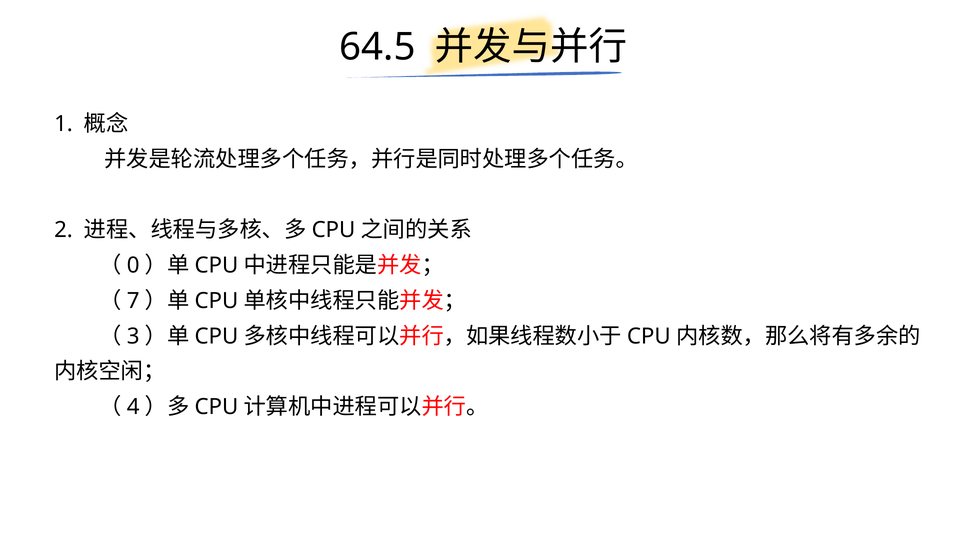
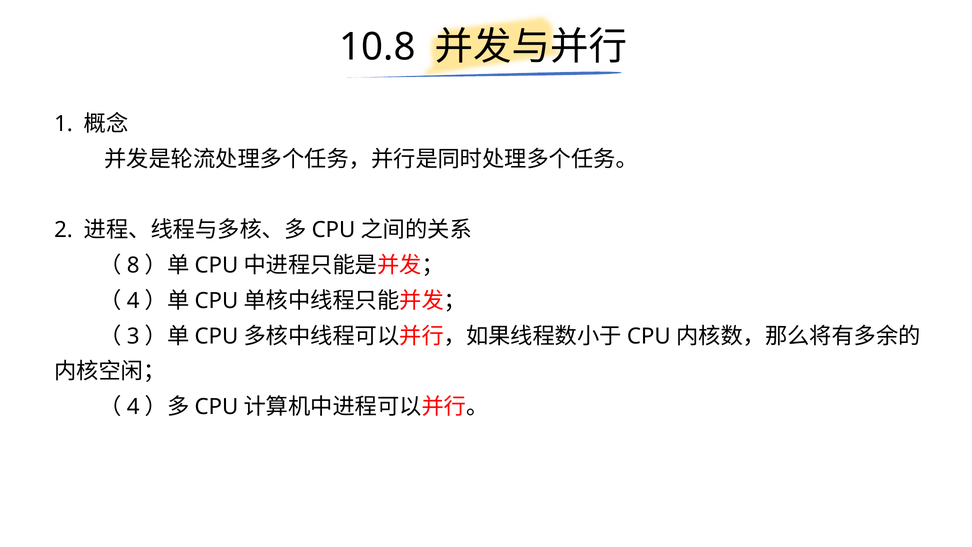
64.5: 64.5 -> 10.8
0: 0 -> 8
7 at (133, 301): 7 -> 4
